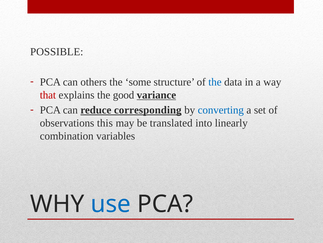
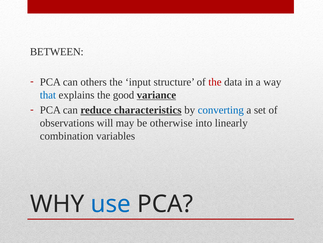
POSSIBLE: POSSIBLE -> BETWEEN
some: some -> input
the at (215, 82) colour: blue -> red
that colour: red -> blue
corresponding: corresponding -> characteristics
this: this -> will
translated: translated -> otherwise
